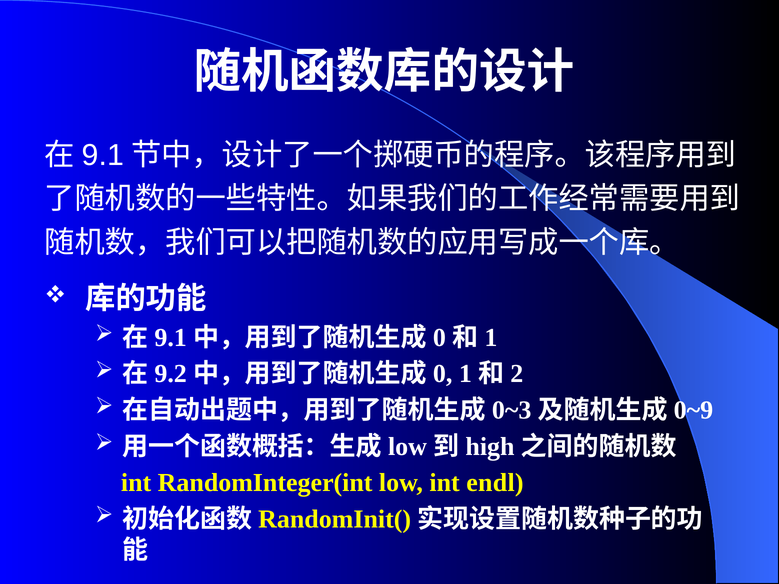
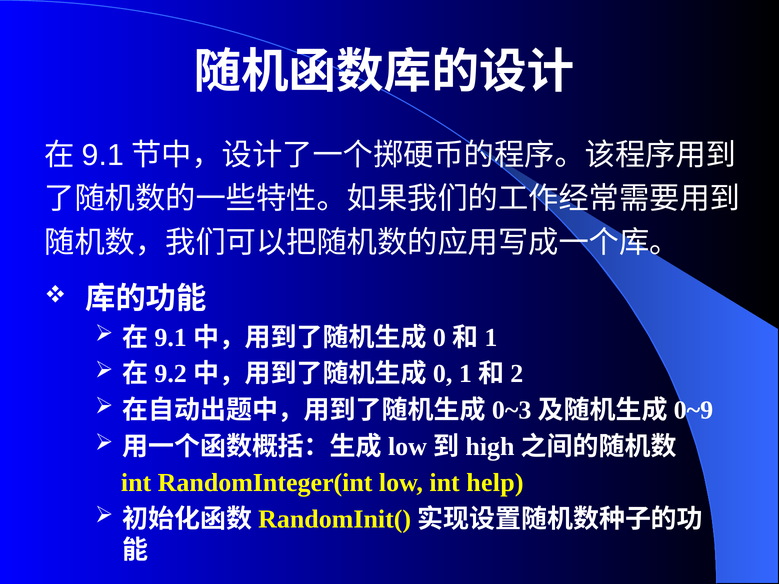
endl: endl -> help
